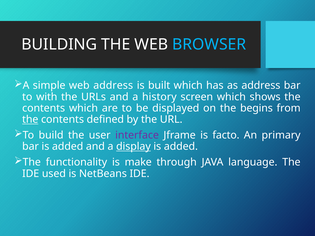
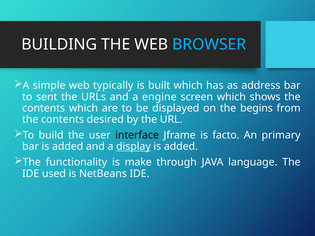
web address: address -> typically
with: with -> sent
history: history -> engine
the at (30, 120) underline: present -> none
defined: defined -> desired
interface colour: purple -> black
